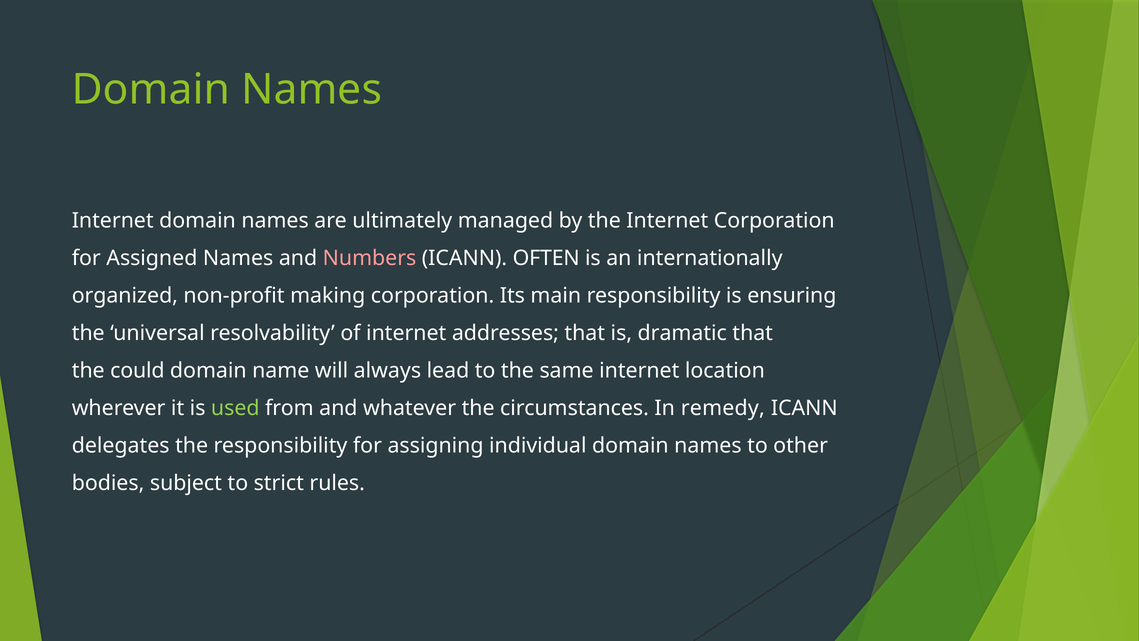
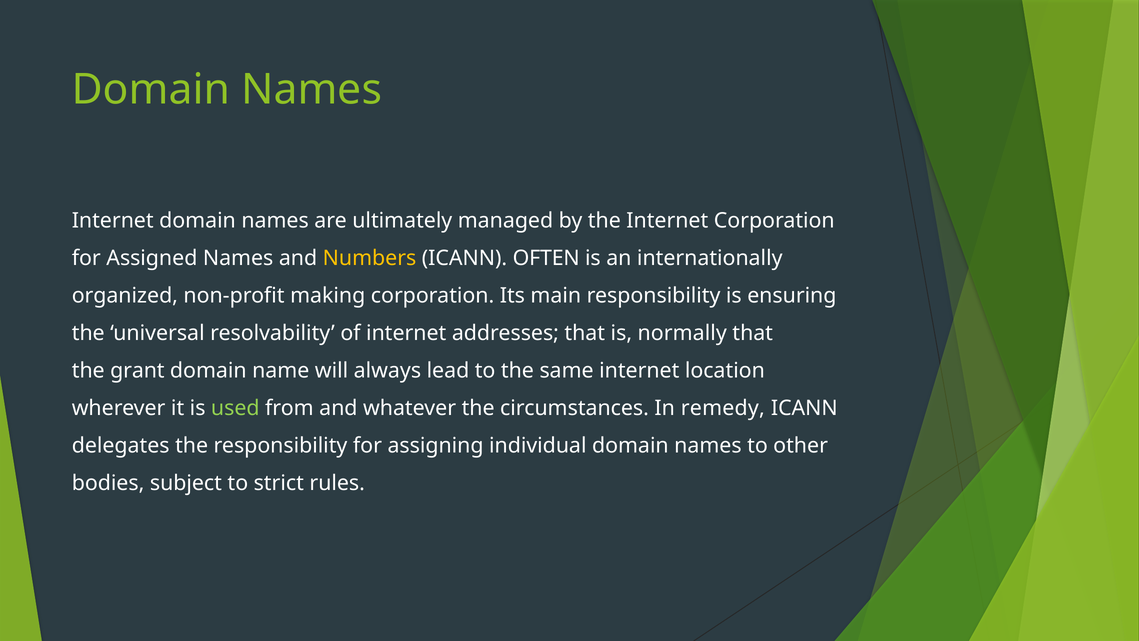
Numbers colour: pink -> yellow
dramatic: dramatic -> normally
could: could -> grant
